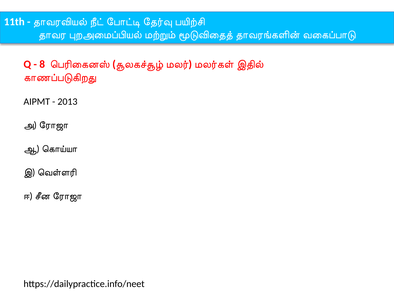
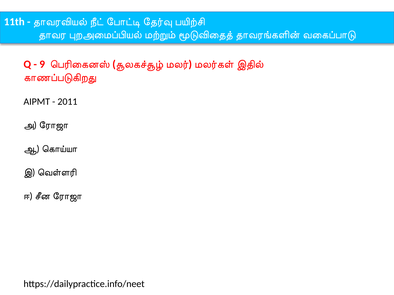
8: 8 -> 9
2013: 2013 -> 2011
